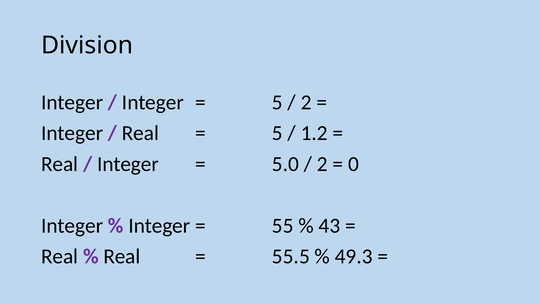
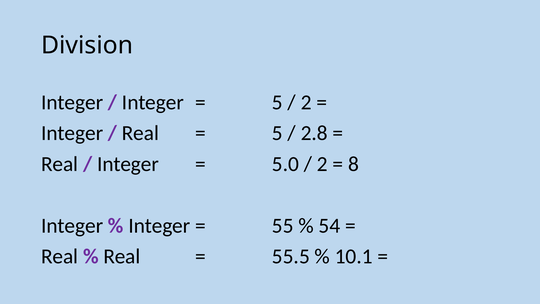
1.2: 1.2 -> 2.8
0: 0 -> 8
43: 43 -> 54
49.3: 49.3 -> 10.1
